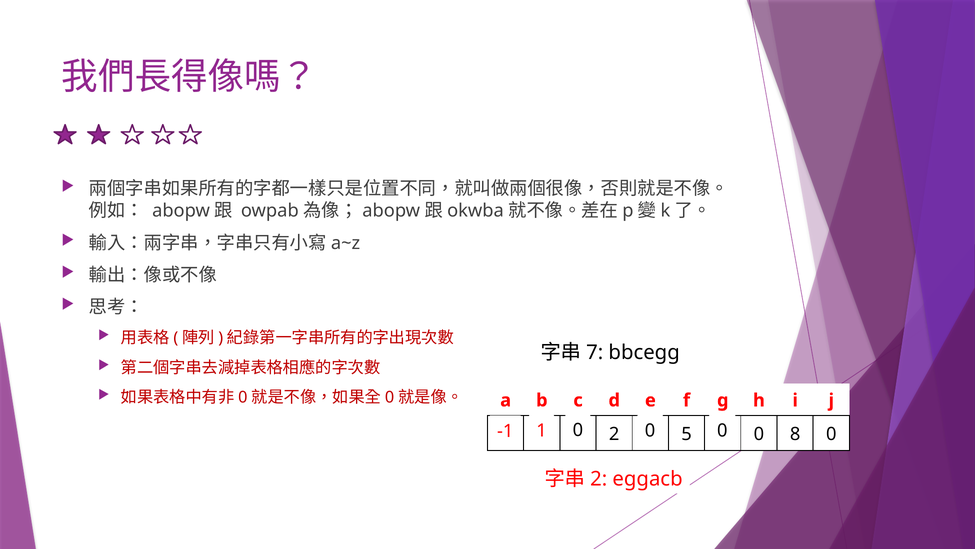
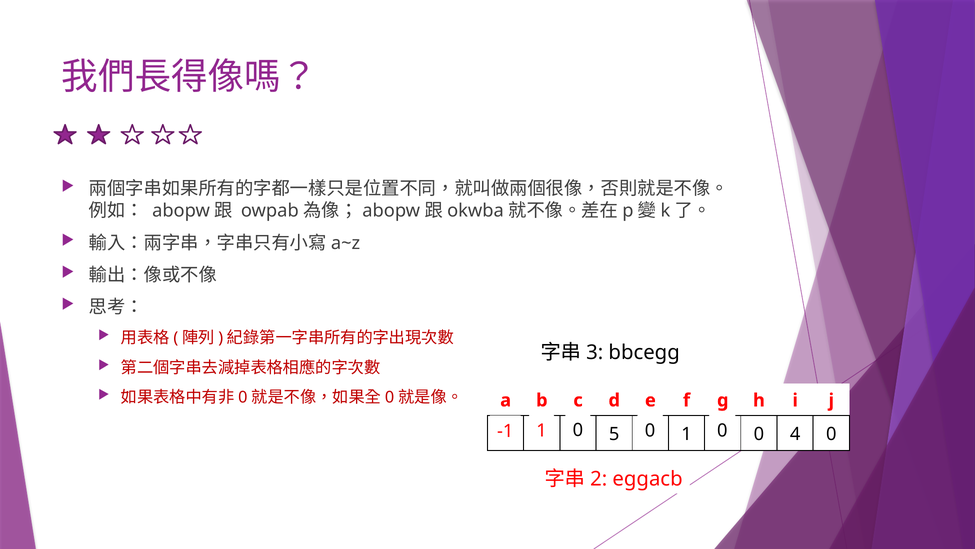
7: 7 -> 3
2 at (614, 434): 2 -> 5
5 at (687, 434): 5 -> 1
8: 8 -> 4
